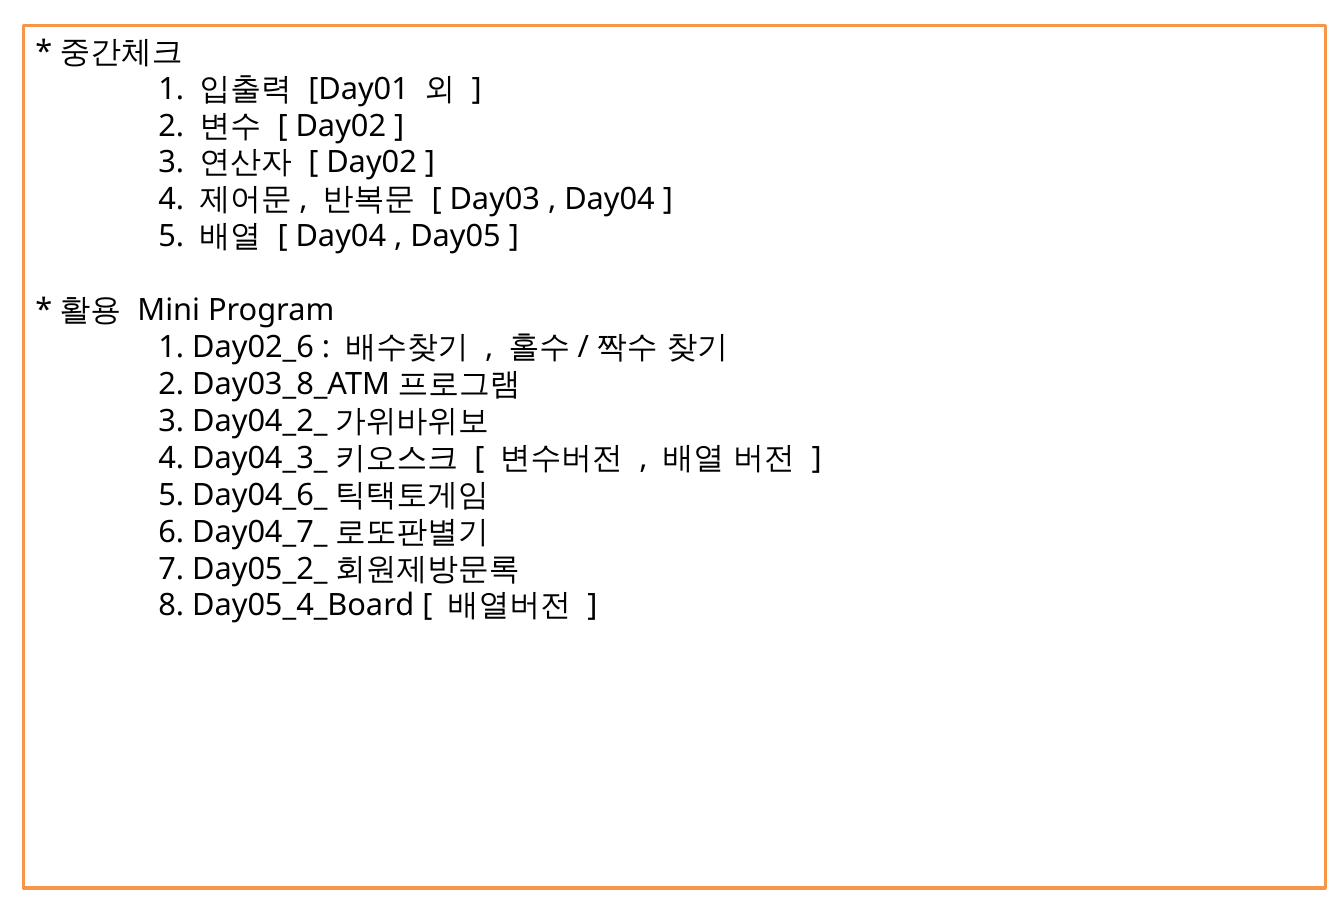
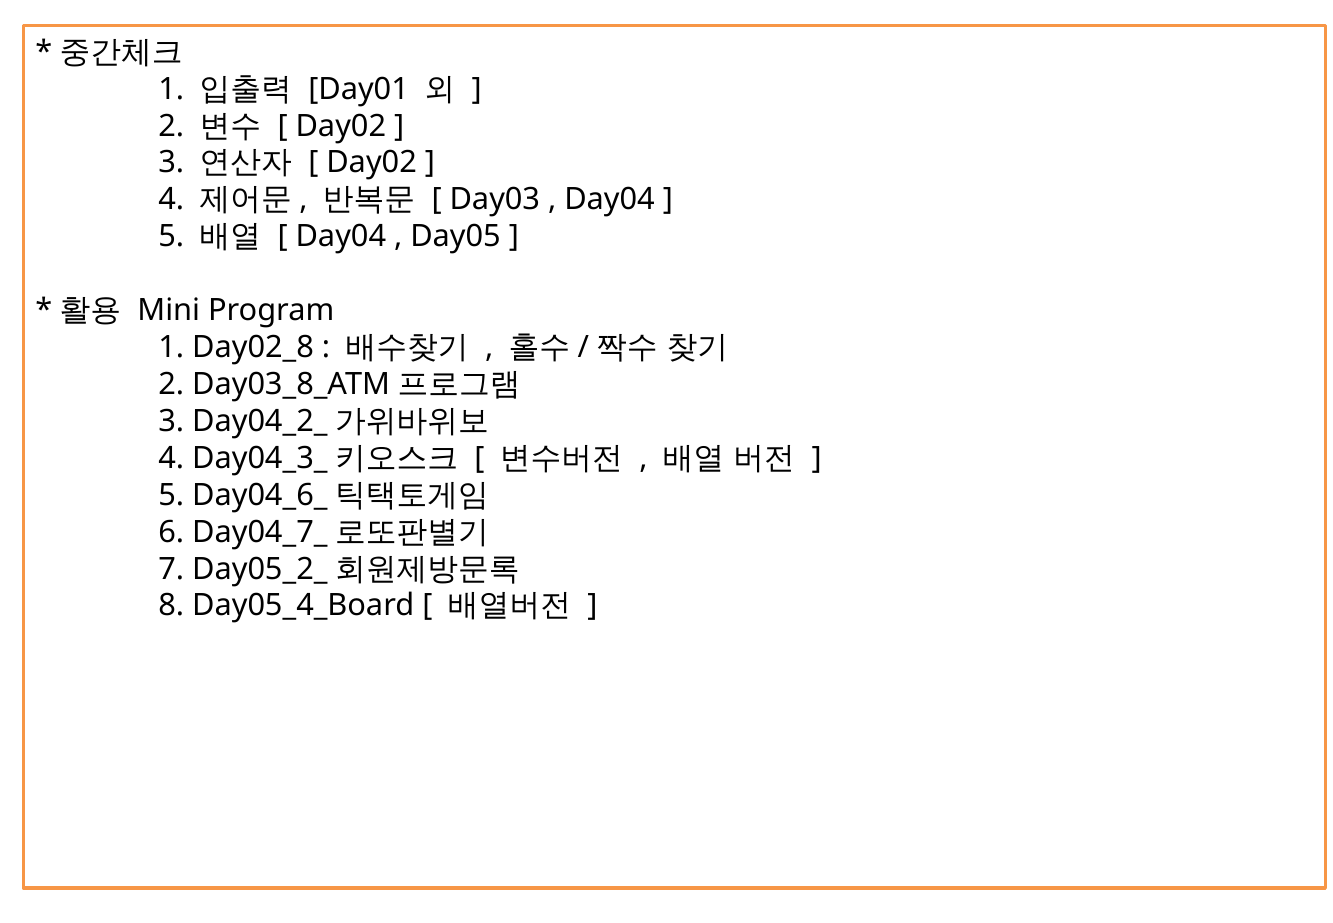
Day02_6: Day02_6 -> Day02_8
